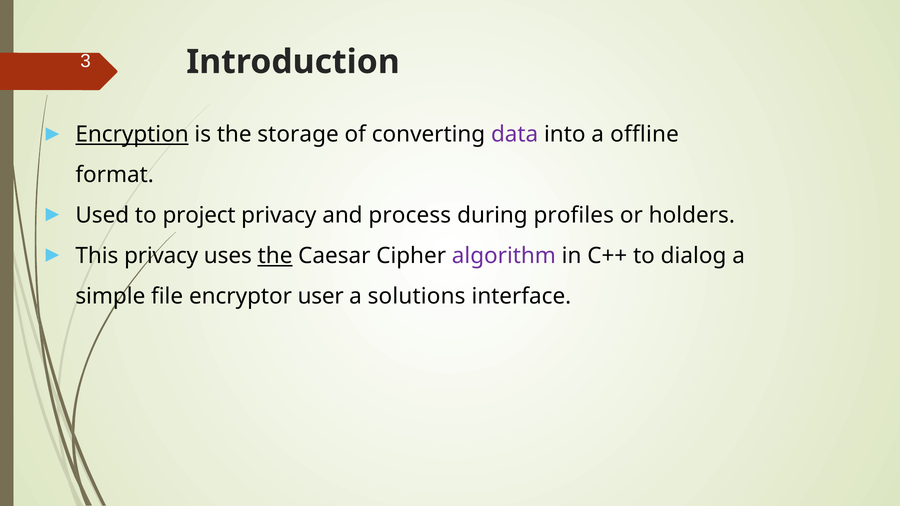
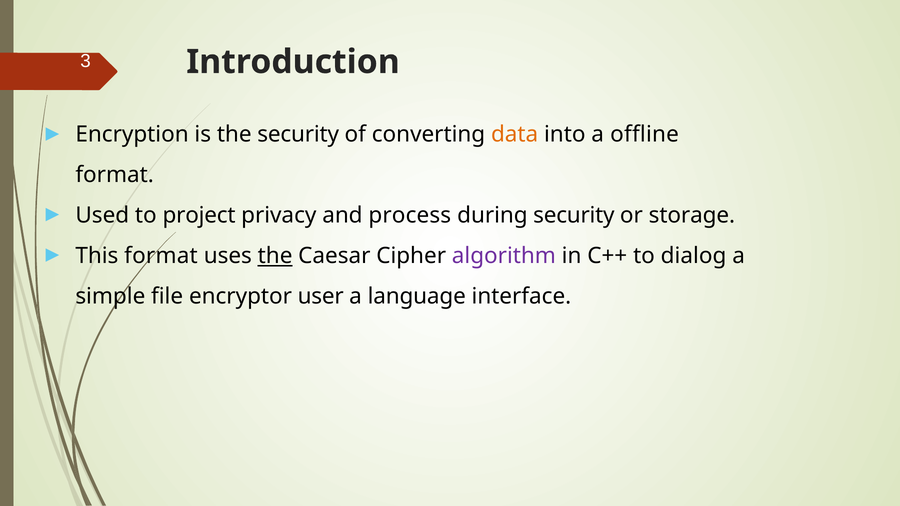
Encryption underline: present -> none
the storage: storage -> security
data colour: purple -> orange
during profiles: profiles -> security
holders: holders -> storage
This privacy: privacy -> format
solutions: solutions -> language
